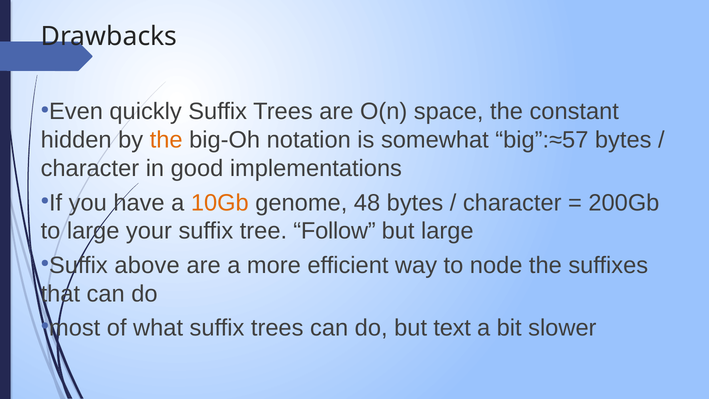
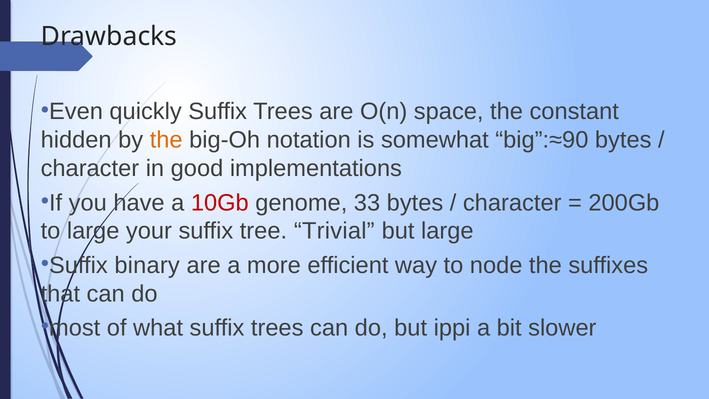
big”:≈57: big”:≈57 -> big”:≈90
10Gb colour: orange -> red
48: 48 -> 33
Follow: Follow -> Trivial
above: above -> binary
text: text -> ippi
